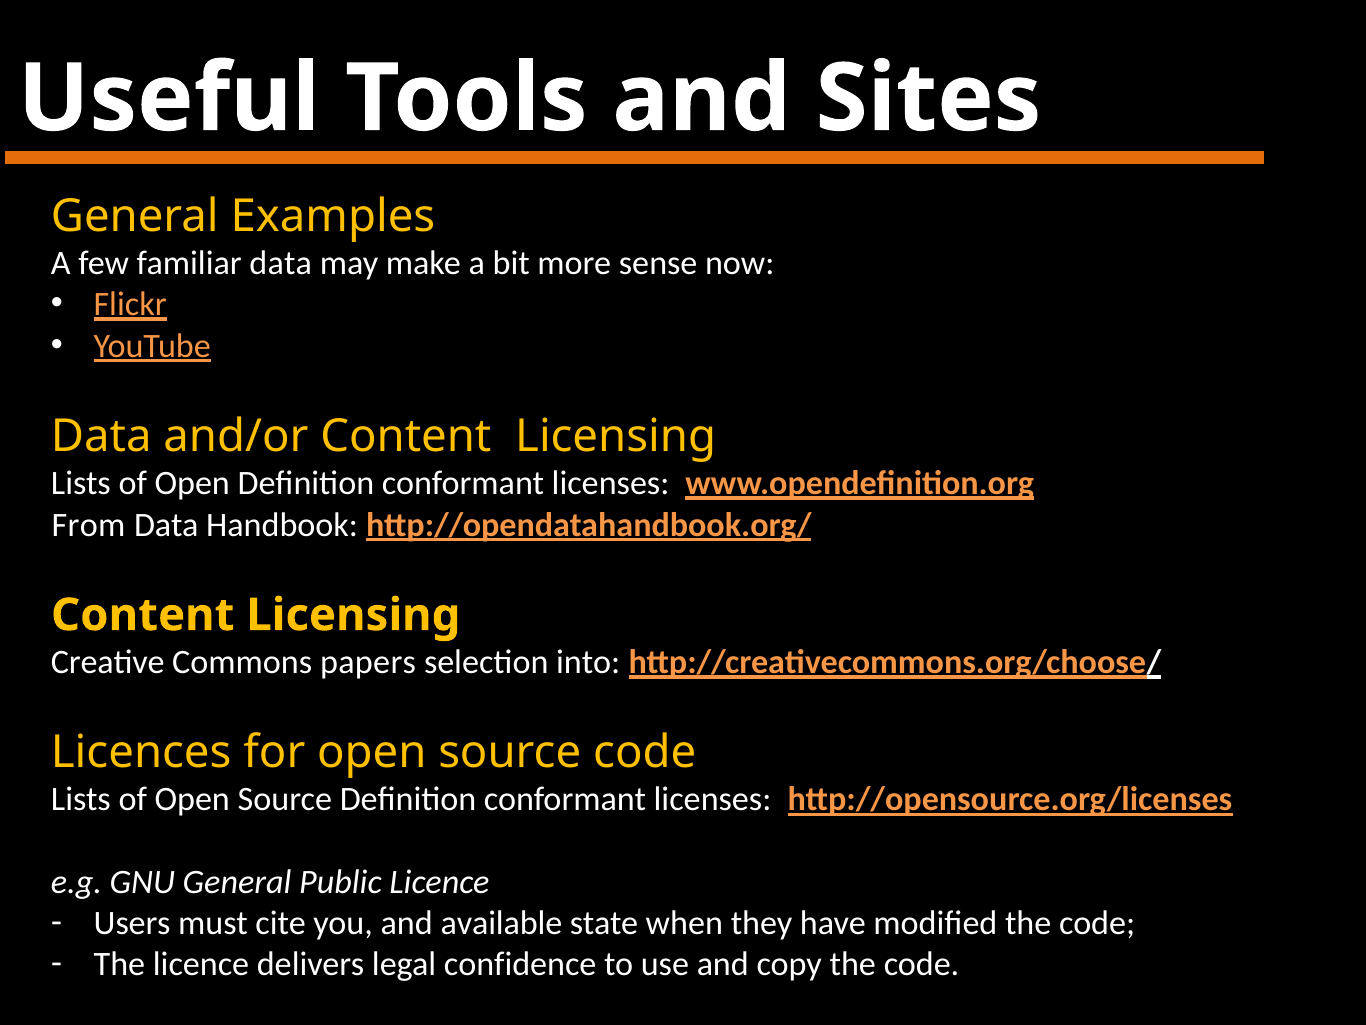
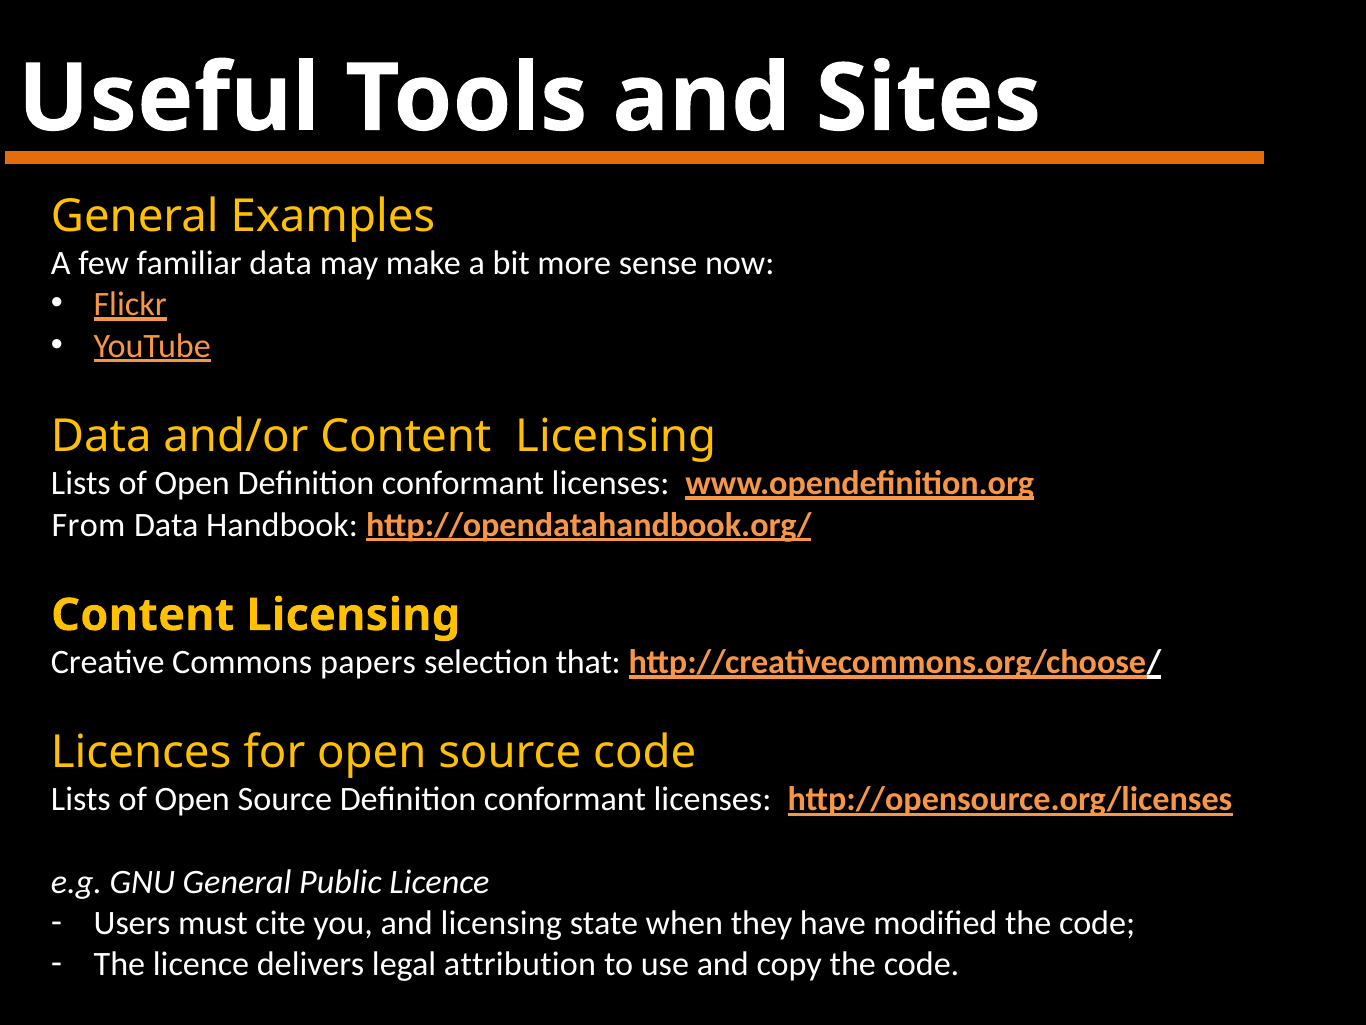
into: into -> that
and available: available -> licensing
confidence: confidence -> attribution
